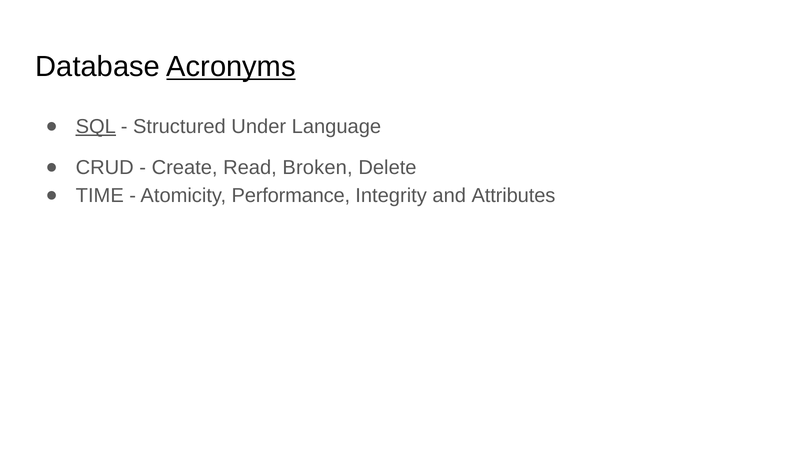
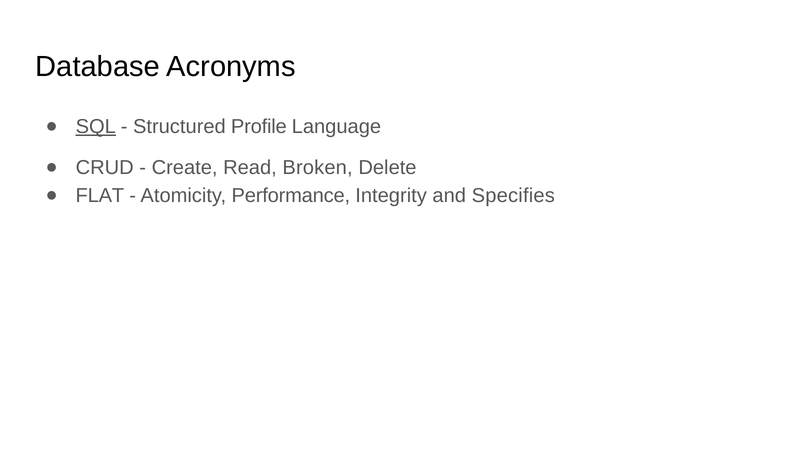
Acronyms underline: present -> none
Under: Under -> Profile
TIME: TIME -> FLAT
Attributes: Attributes -> Specifies
